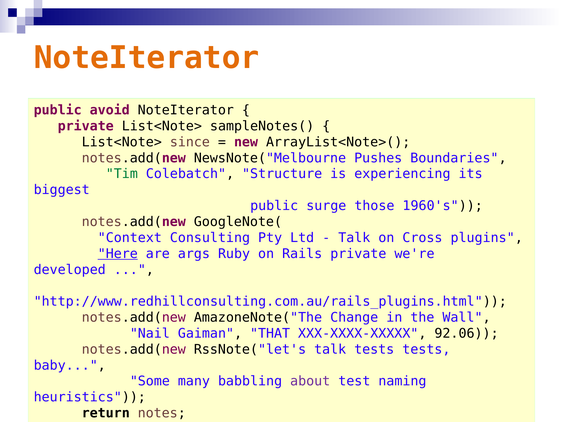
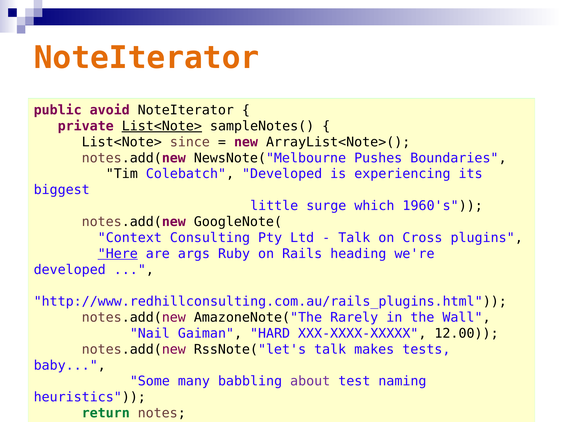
List<Note> at (162, 126) underline: none -> present
Tim colour: green -> black
Colebatch Structure: Structure -> Developed
public at (274, 206): public -> little
those: those -> which
Rails private: private -> heading
Change: Change -> Rarely
THAT: THAT -> HARD
92.06: 92.06 -> 12.00
talk tests: tests -> makes
return colour: black -> green
